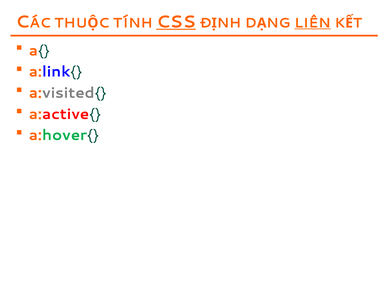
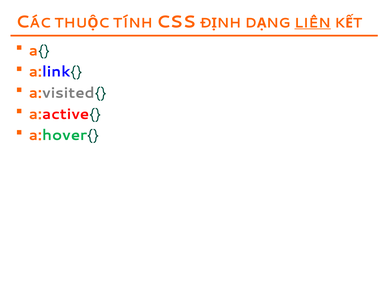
CSS underline: present -> none
